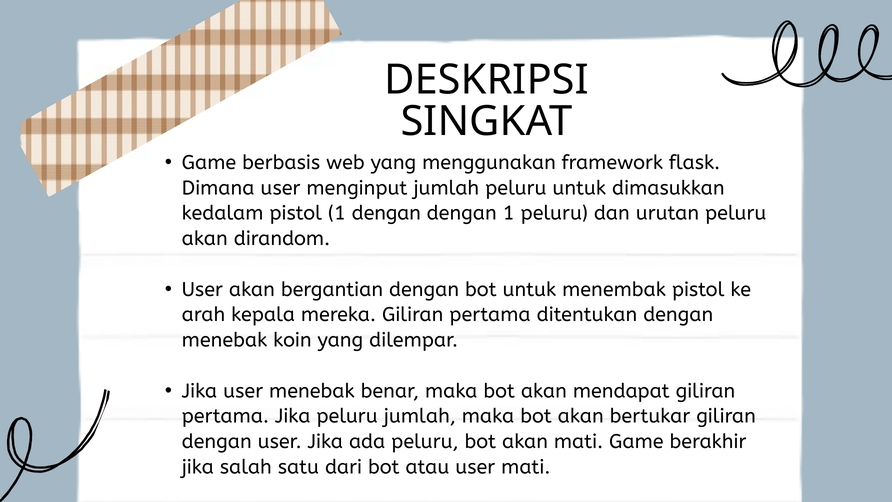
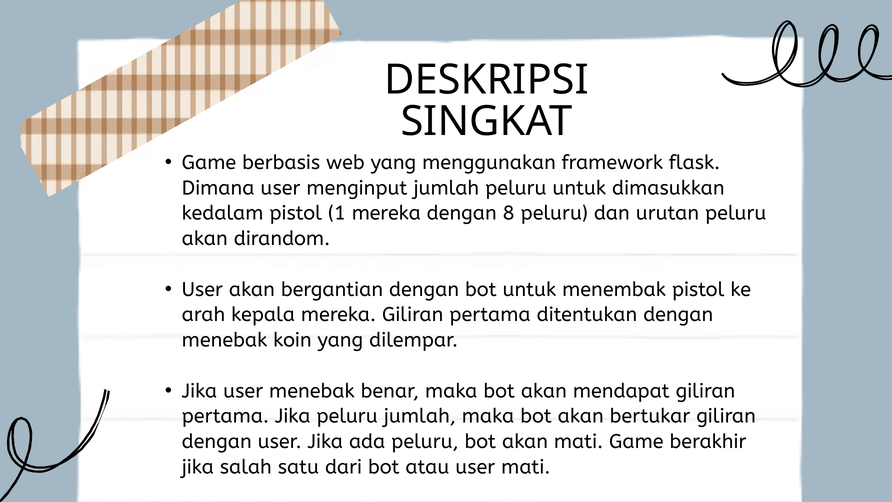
1 dengan: dengan -> mereka
dengan 1: 1 -> 8
